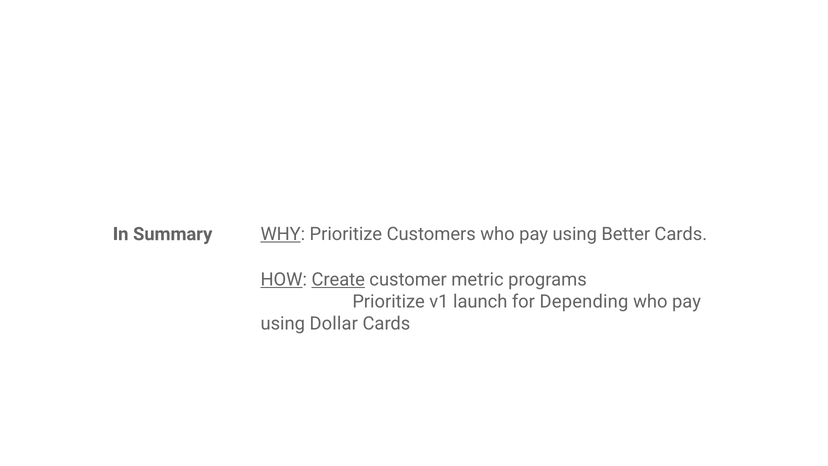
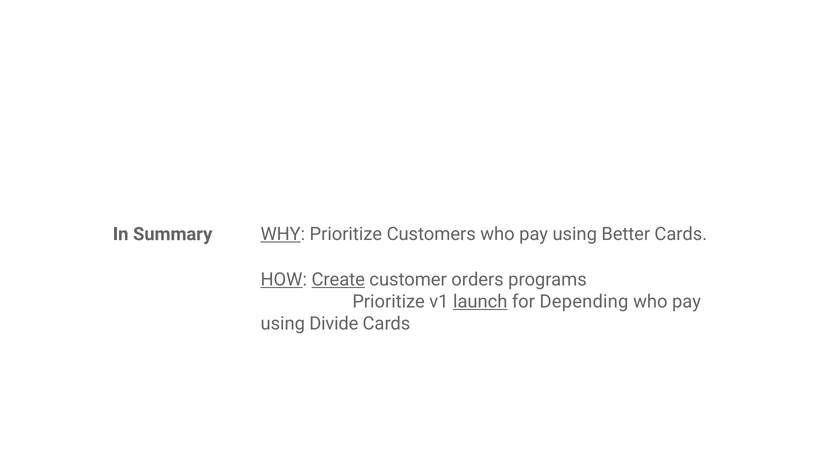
metric: metric -> orders
launch underline: none -> present
Dollar: Dollar -> Divide
